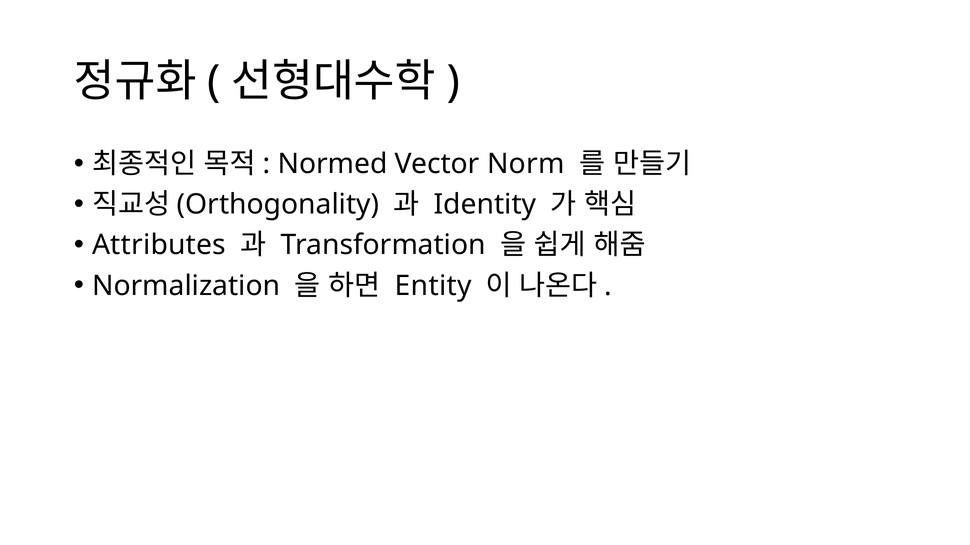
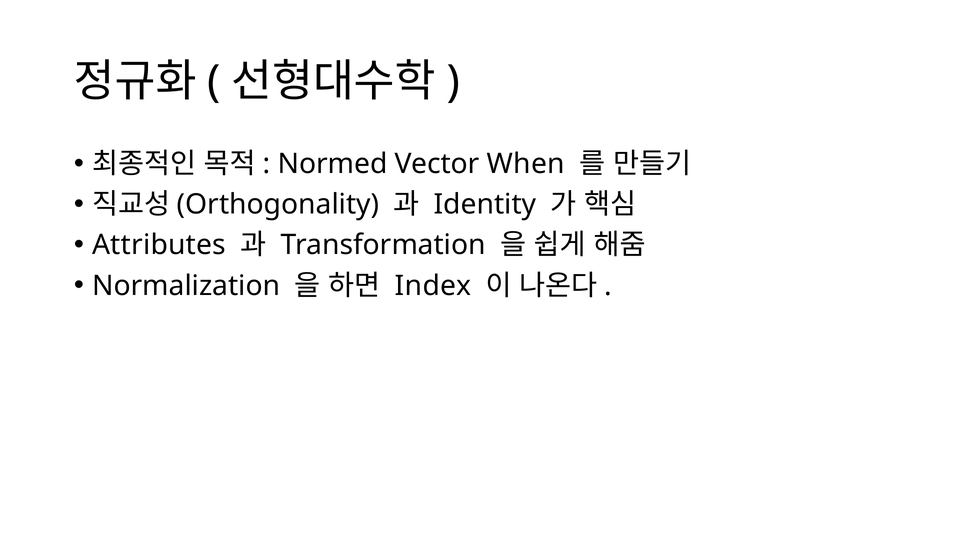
Norm: Norm -> When
Entity: Entity -> Index
